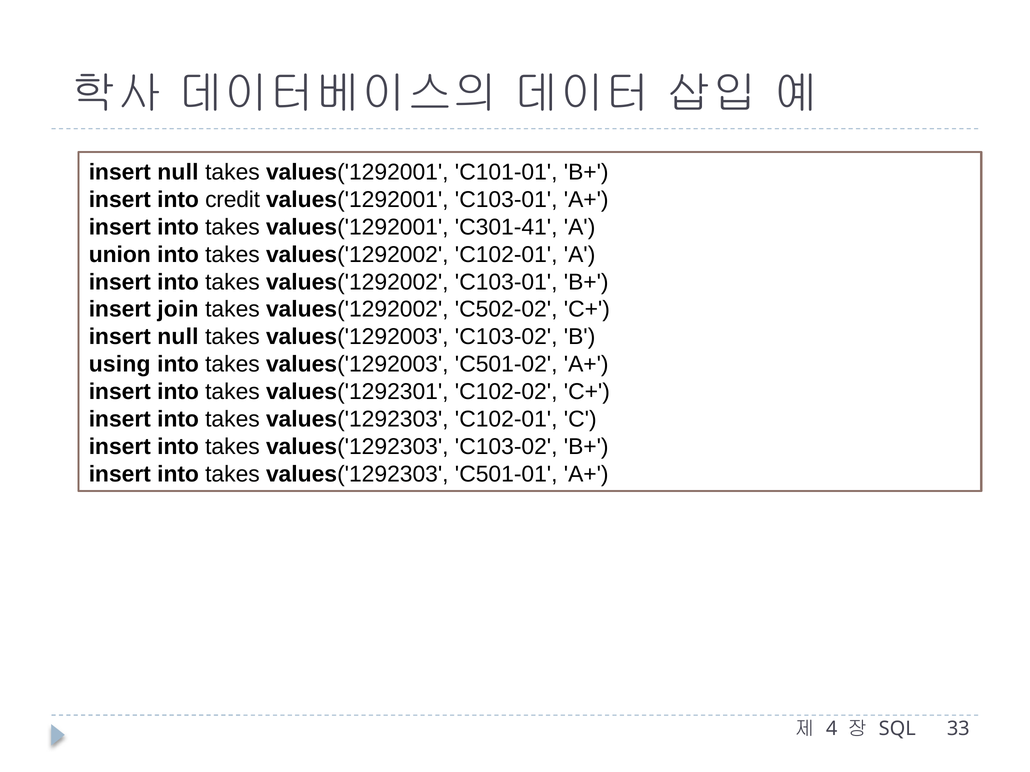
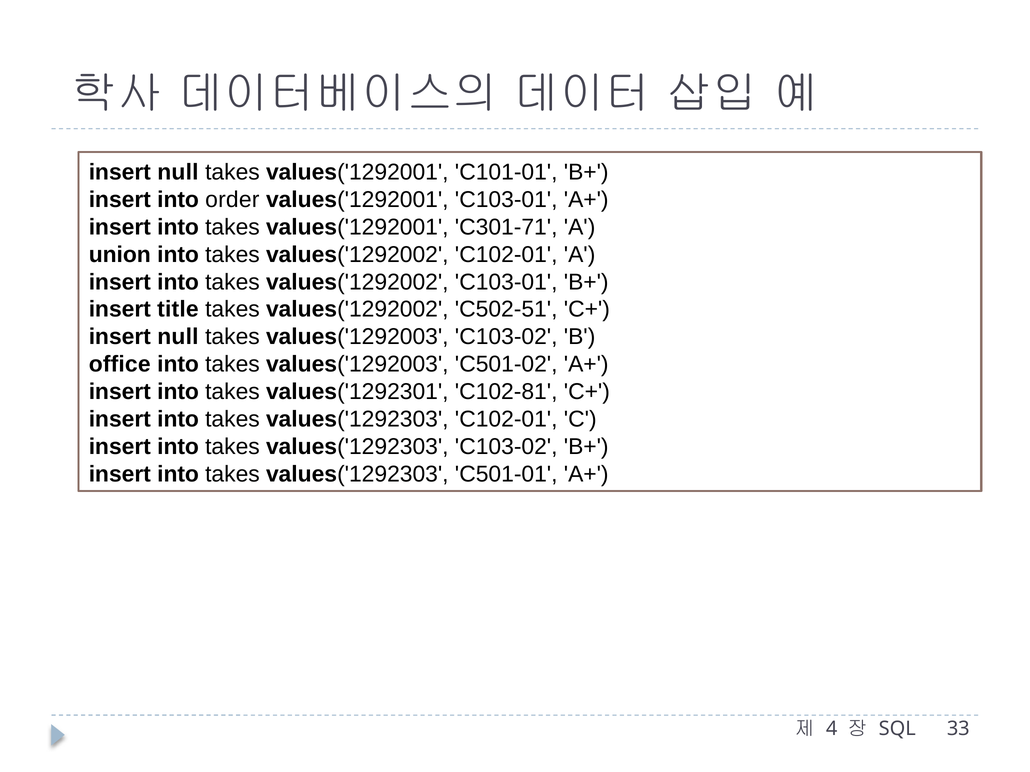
credit: credit -> order
C301-41: C301-41 -> C301-71
join: join -> title
C502-02: C502-02 -> C502-51
using: using -> office
C102-02: C102-02 -> C102-81
